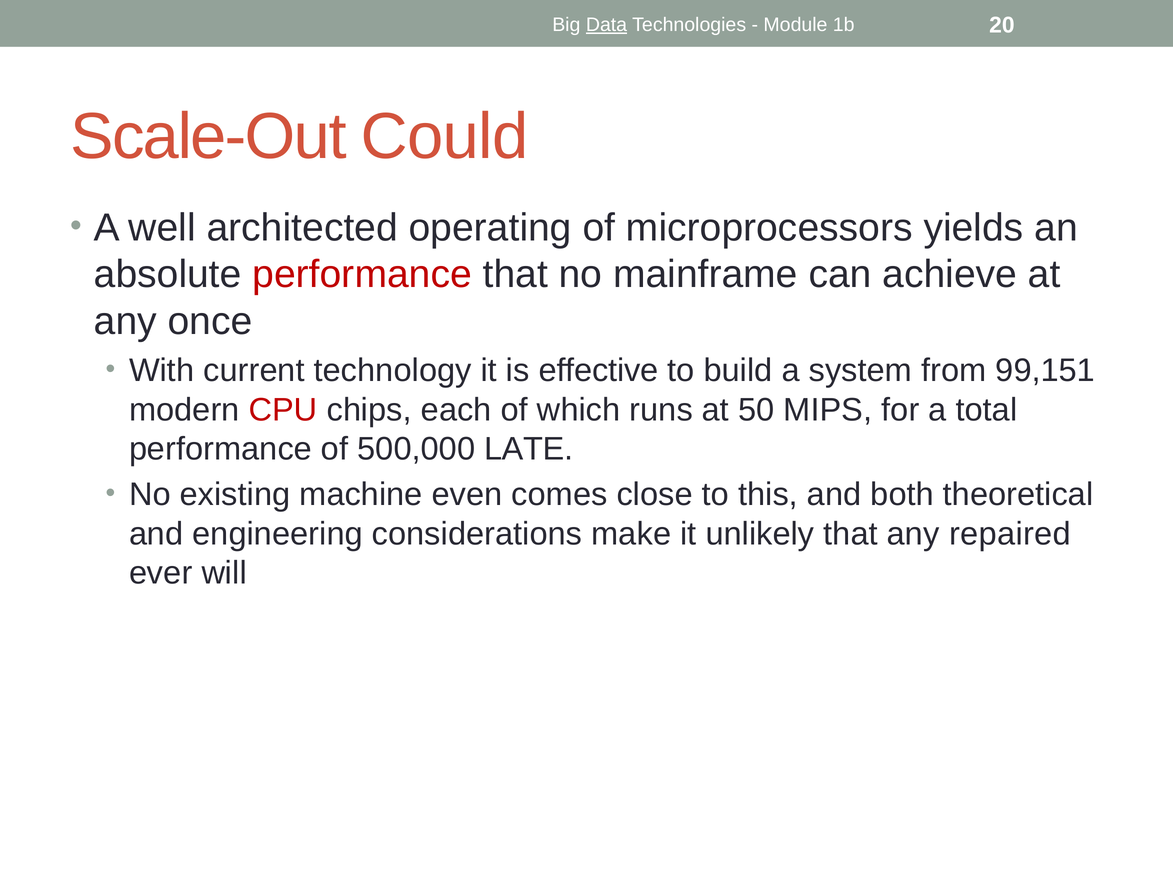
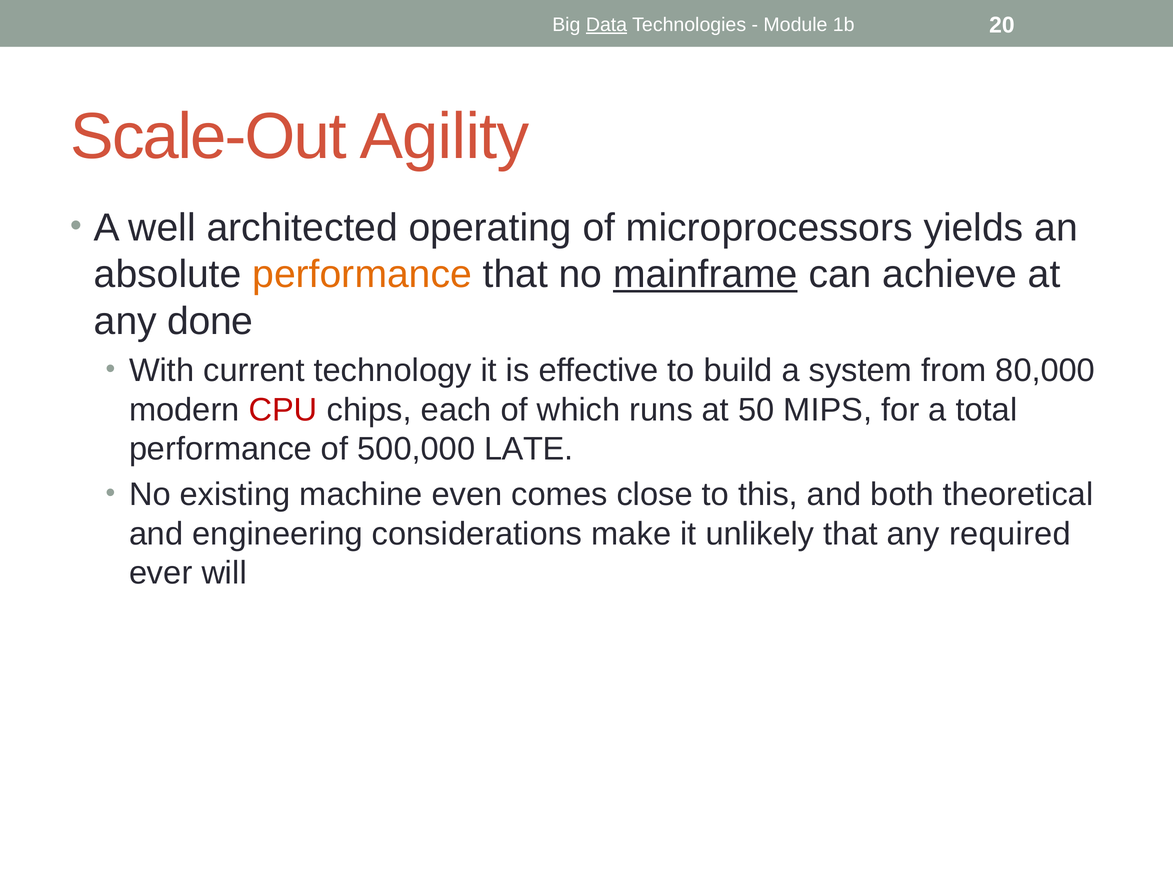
Could: Could -> Agility
performance at (362, 274) colour: red -> orange
mainframe underline: none -> present
once: once -> done
99,151: 99,151 -> 80,000
repaired: repaired -> required
